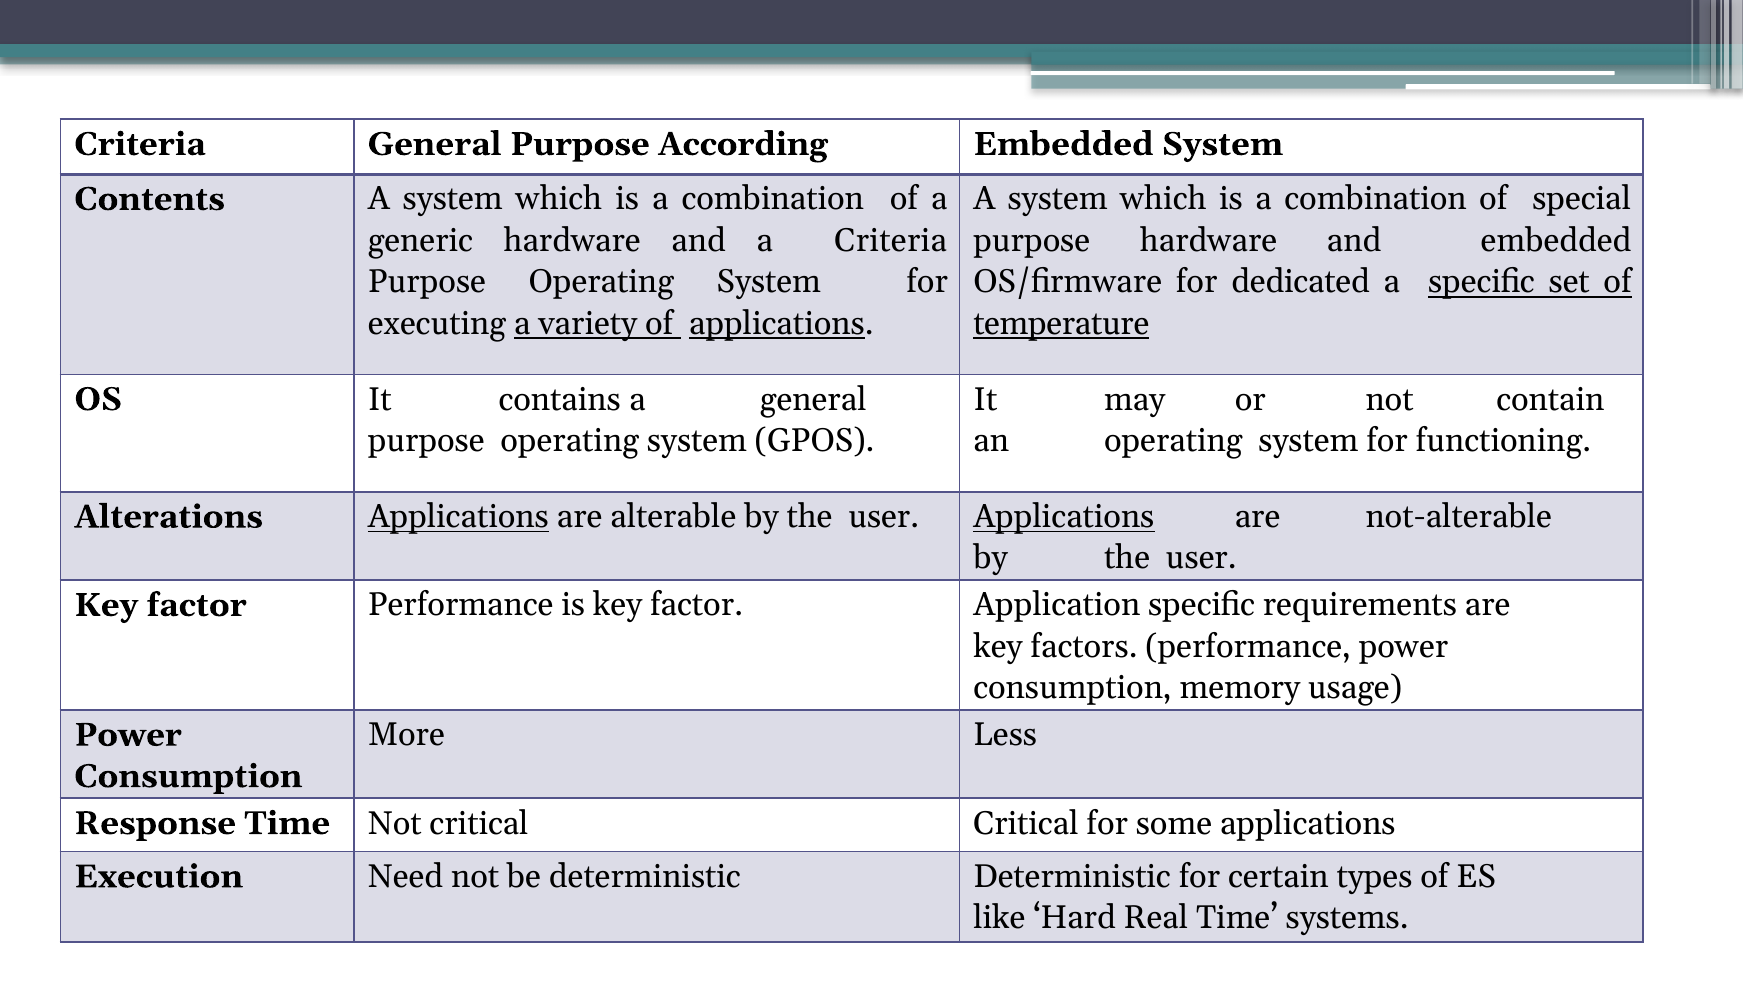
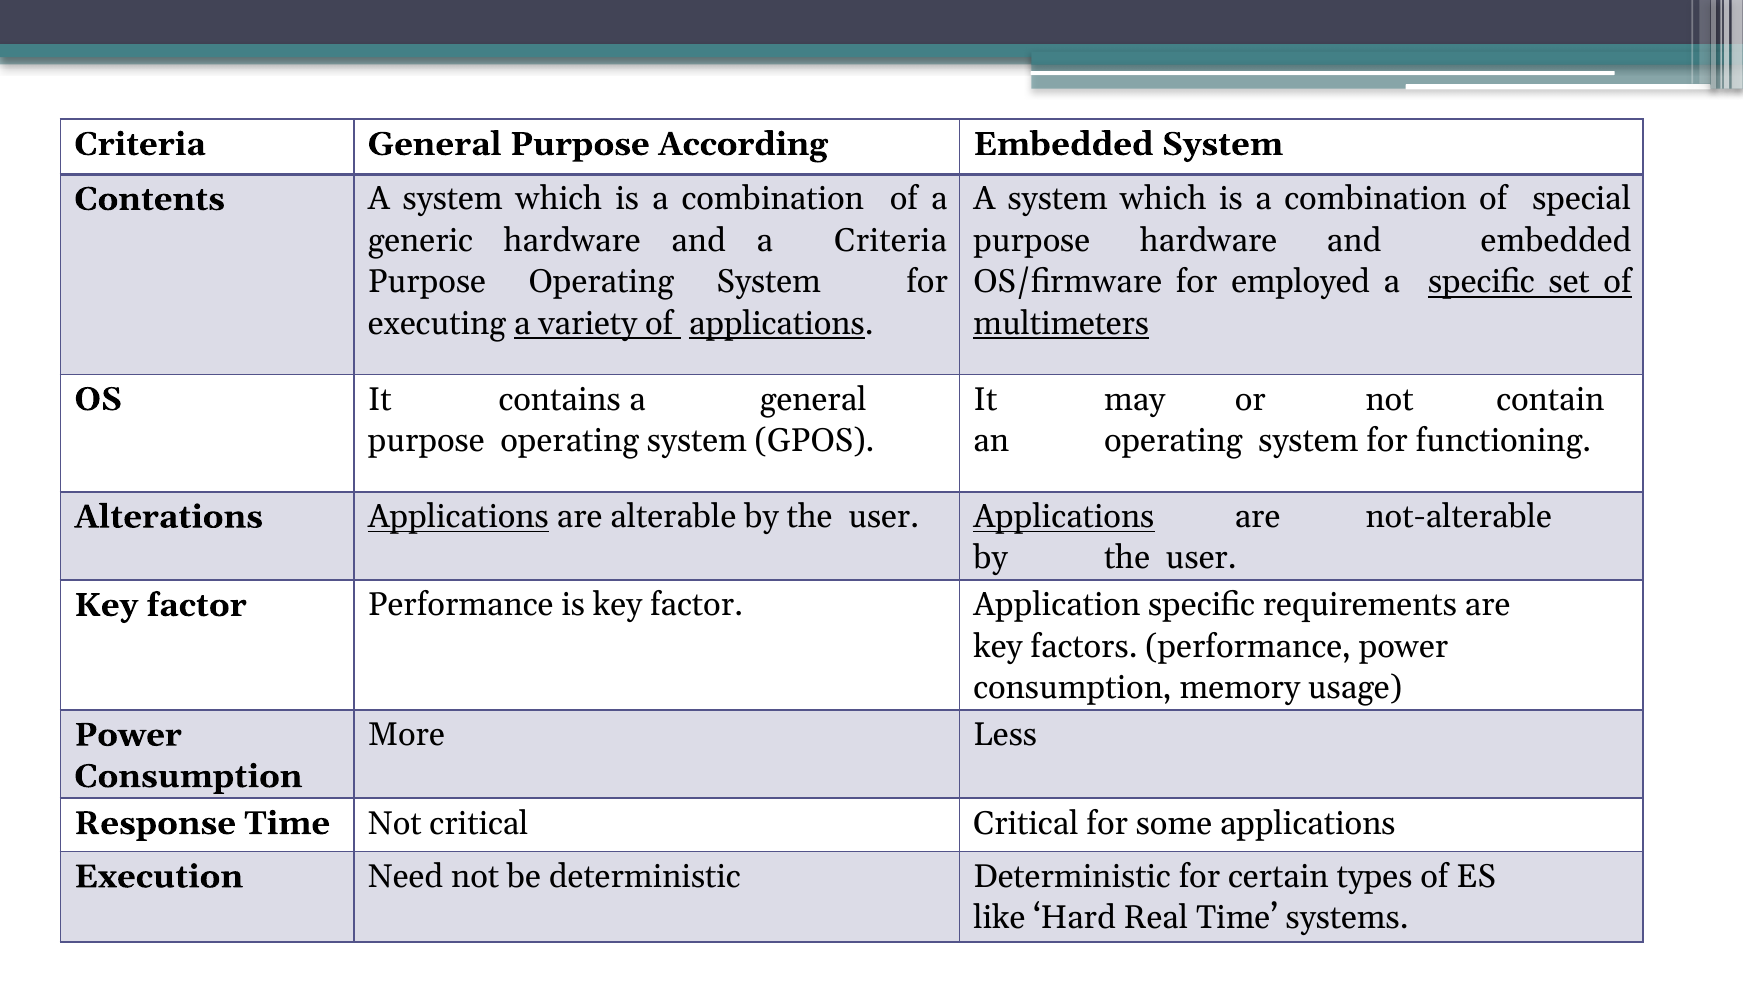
dedicated: dedicated -> employed
temperature: temperature -> multimeters
